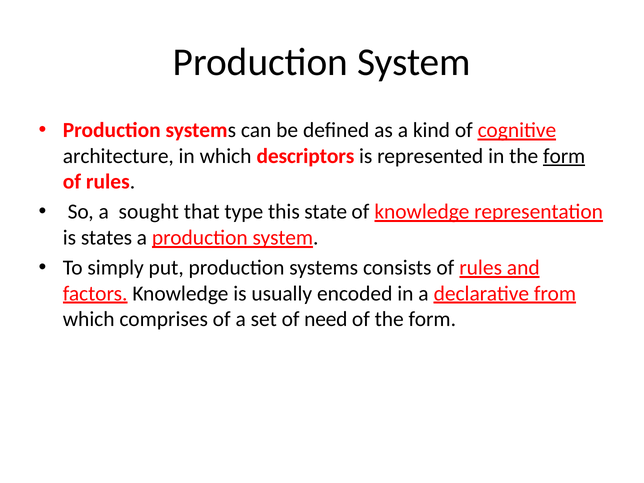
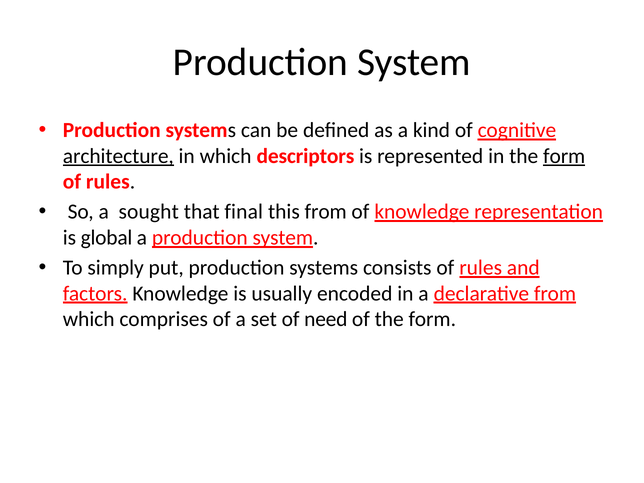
architecture underline: none -> present
type: type -> final
this state: state -> from
states: states -> global
